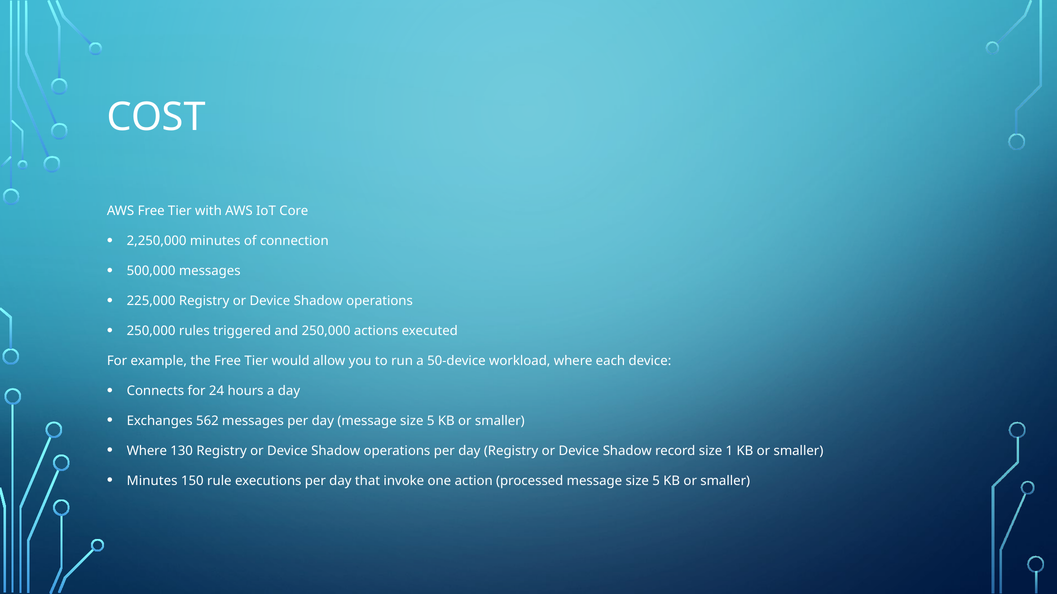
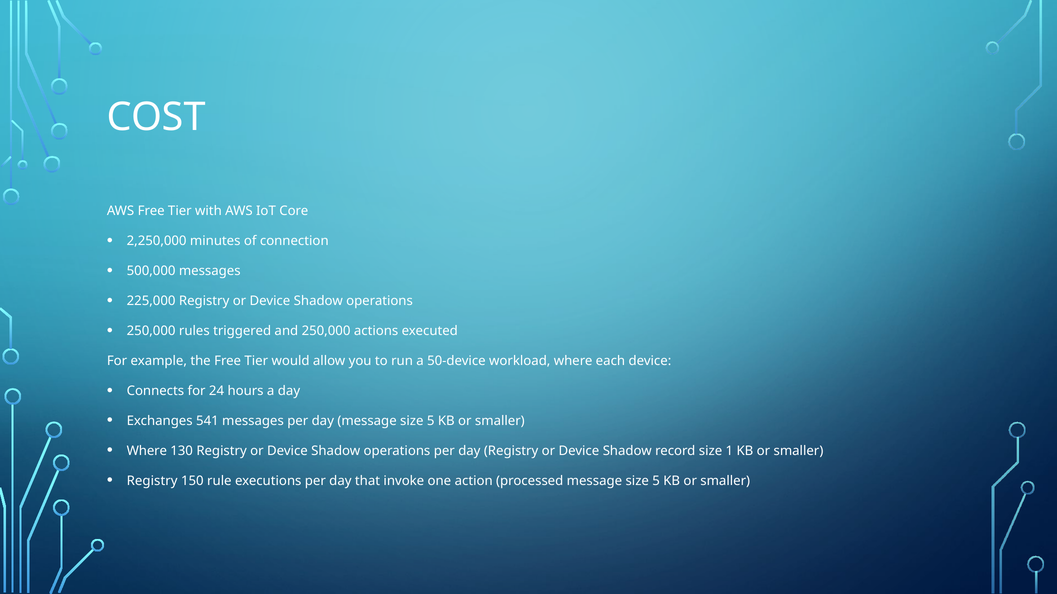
562: 562 -> 541
Minutes at (152, 481): Minutes -> Registry
